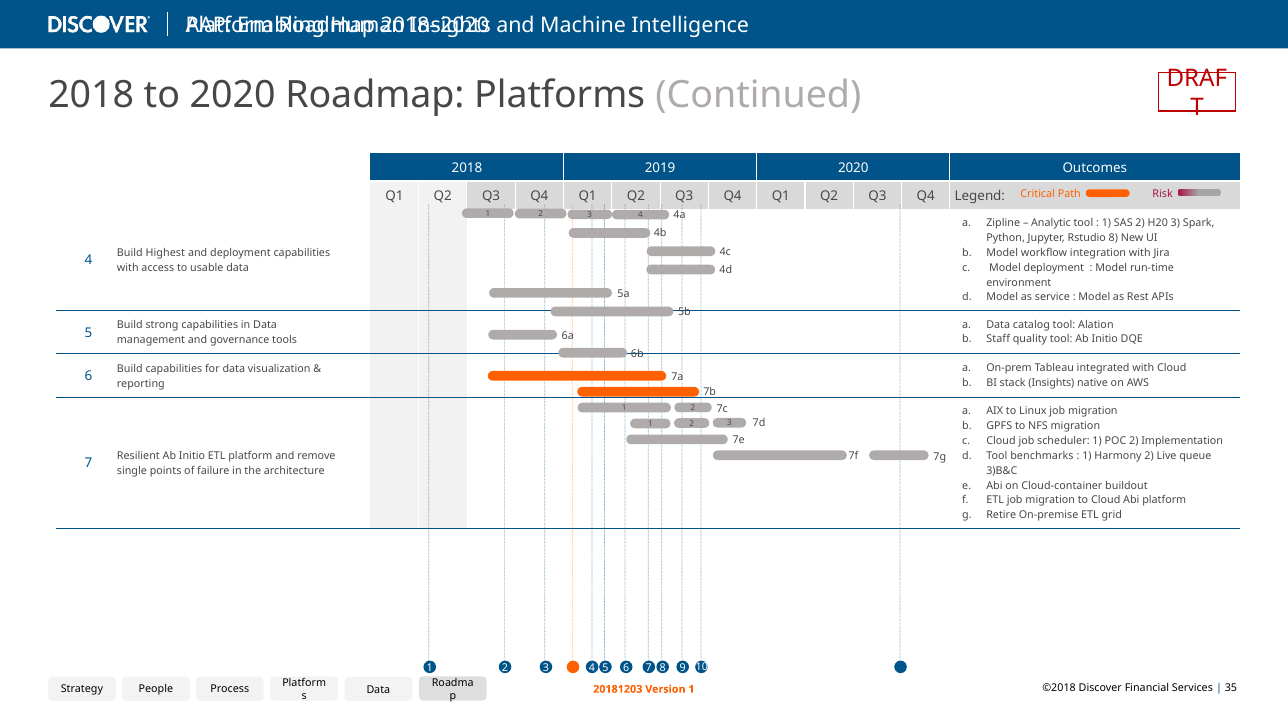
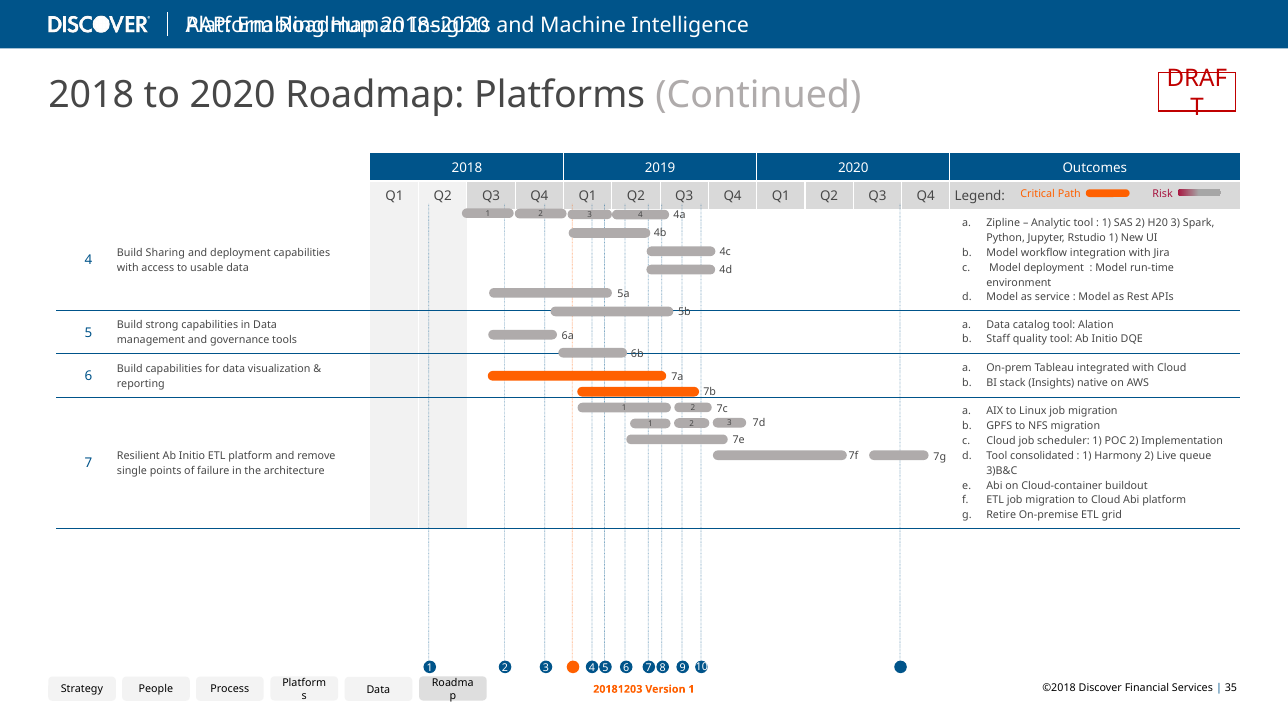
Rstudio 8: 8 -> 1
Highest: Highest -> Sharing
benchmarks: benchmarks -> consolidated
